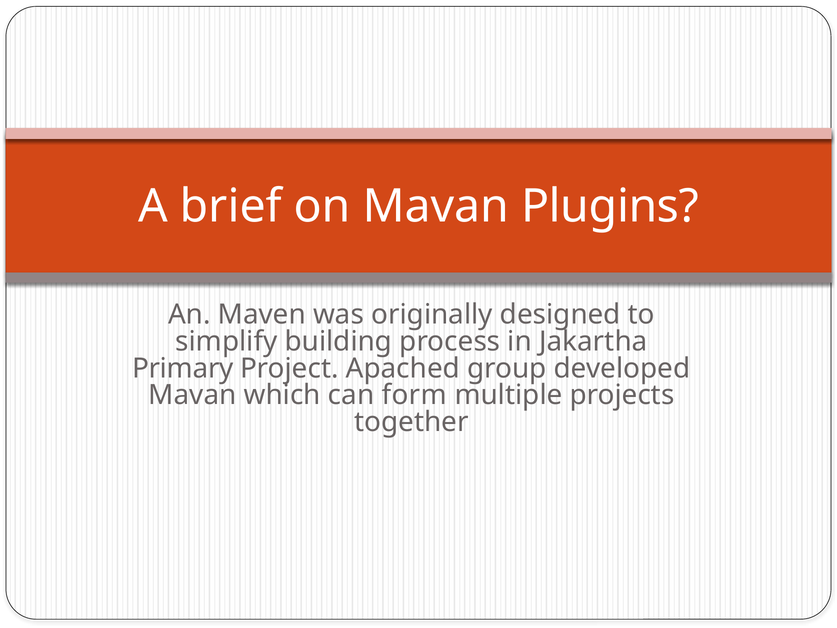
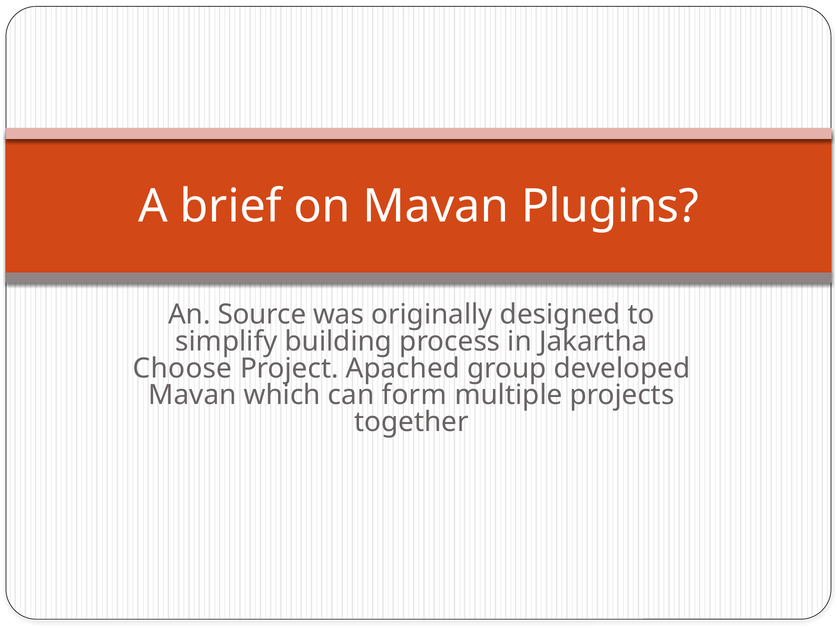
Maven: Maven -> Source
Primary: Primary -> Choose
